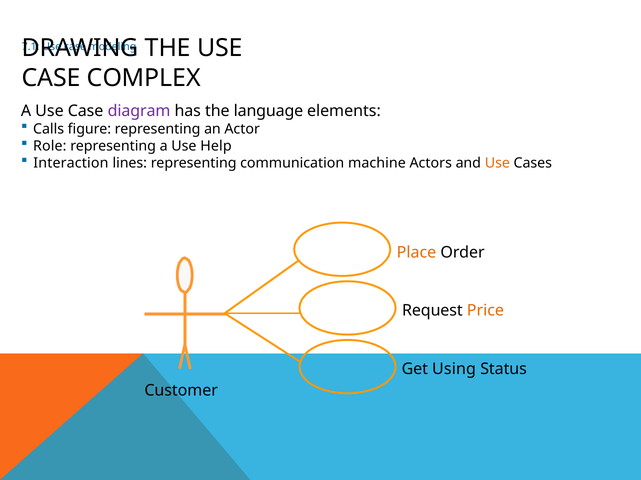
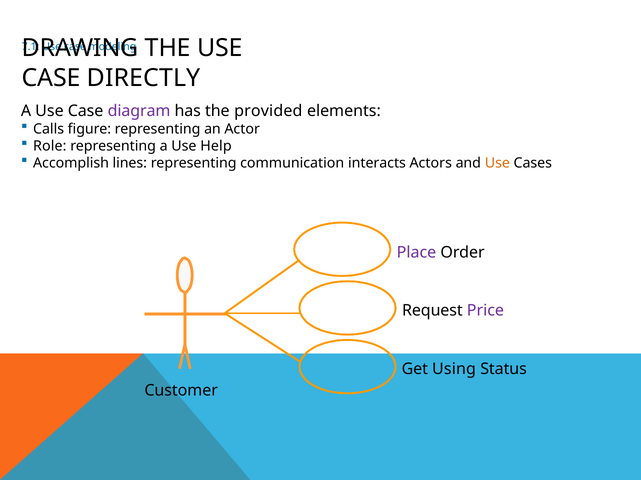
COMPLEX: COMPLEX -> DIRECTLY
language: language -> provided
Interaction: Interaction -> Accomplish
machine: machine -> interacts
Place colour: orange -> purple
Price colour: orange -> purple
